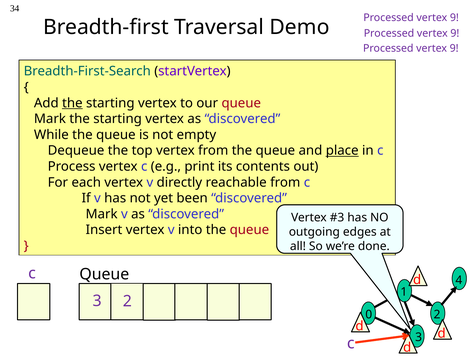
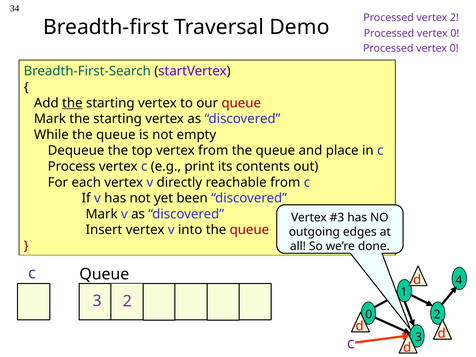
9 at (454, 18): 9 -> 2
9 at (455, 33): 9 -> 0
9 at (454, 48): 9 -> 0
place underline: present -> none
